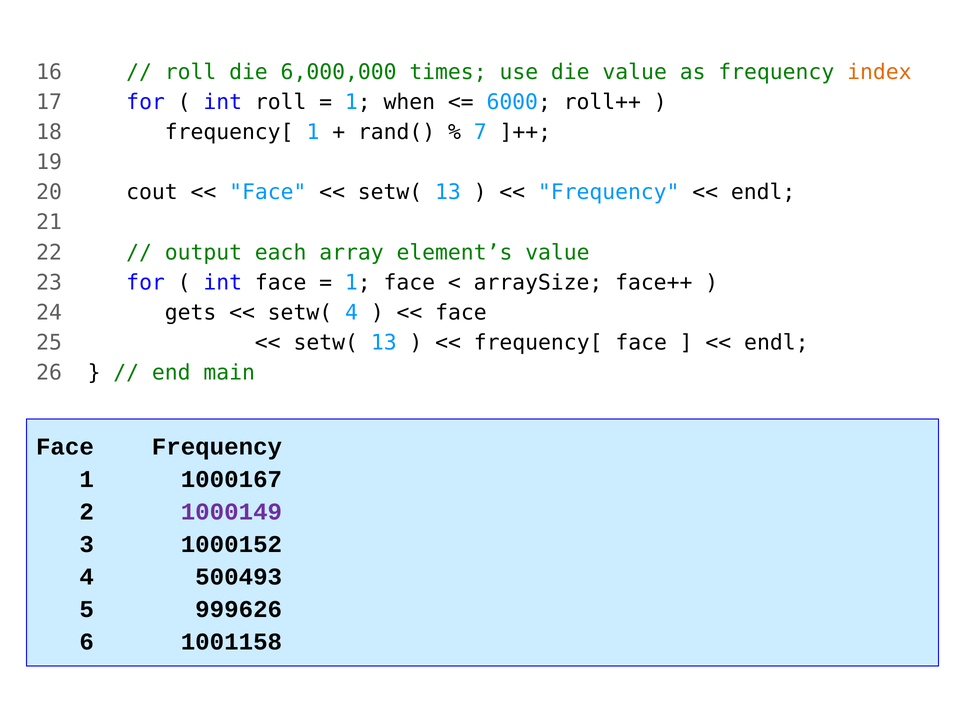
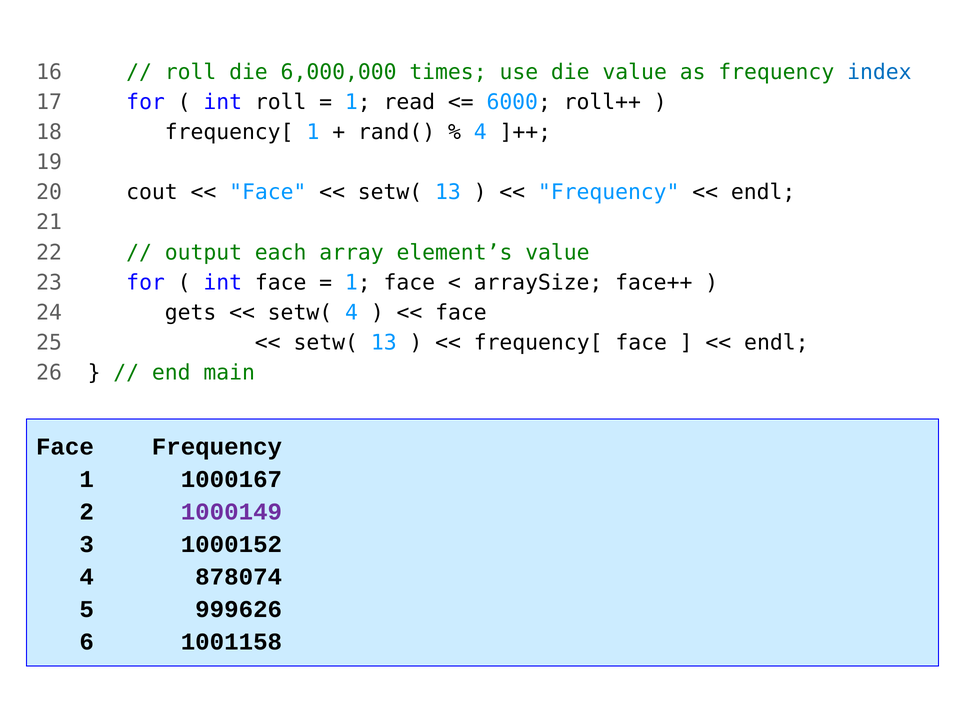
index colour: orange -> blue
when: when -> read
7 at (480, 132): 7 -> 4
500493: 500493 -> 878074
